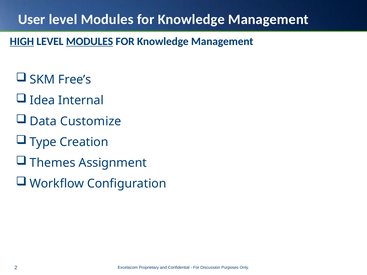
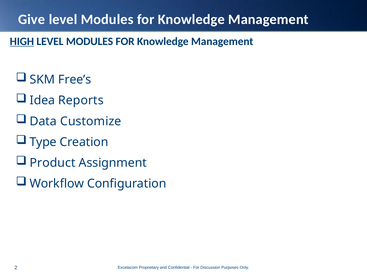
User: User -> Give
MODULES at (90, 41) underline: present -> none
Internal: Internal -> Reports
Themes: Themes -> Product
